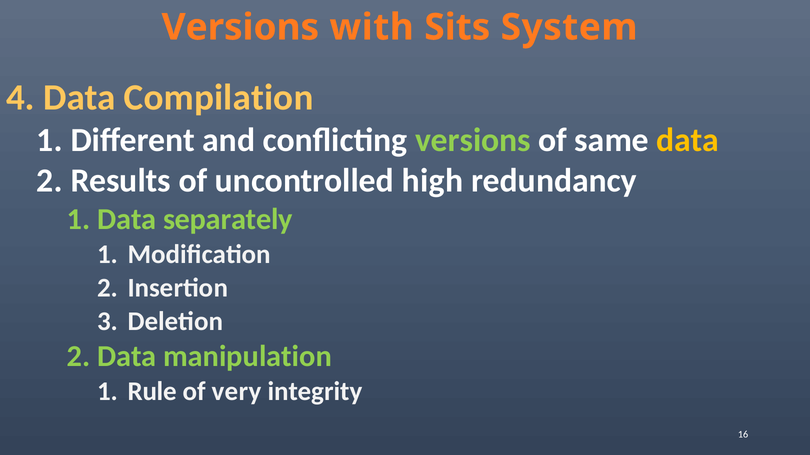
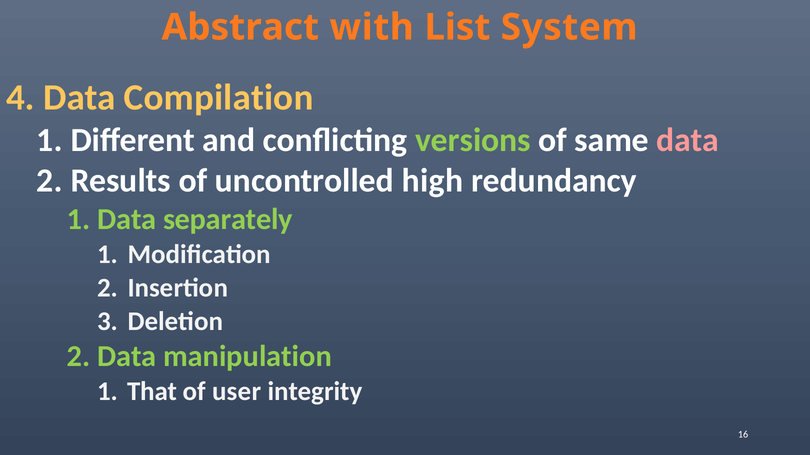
Versions at (240, 27): Versions -> Abstract
Sits: Sits -> List
data at (688, 140) colour: yellow -> pink
Rule: Rule -> That
very: very -> user
